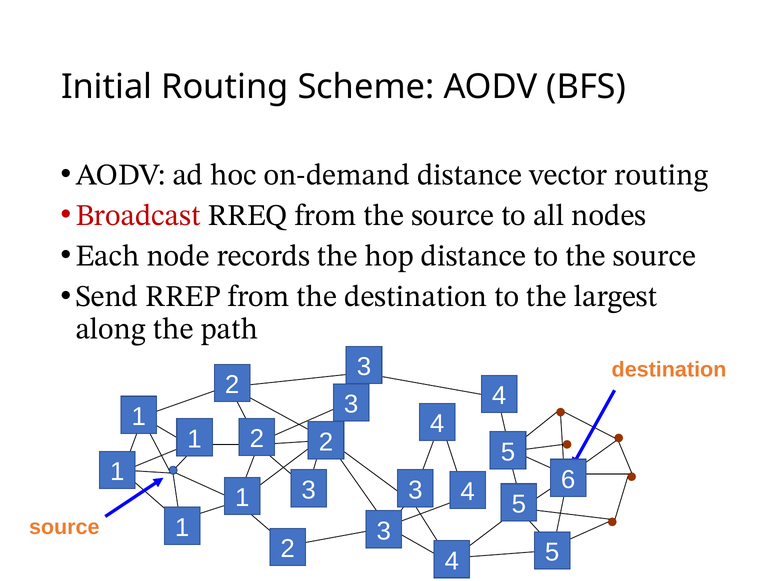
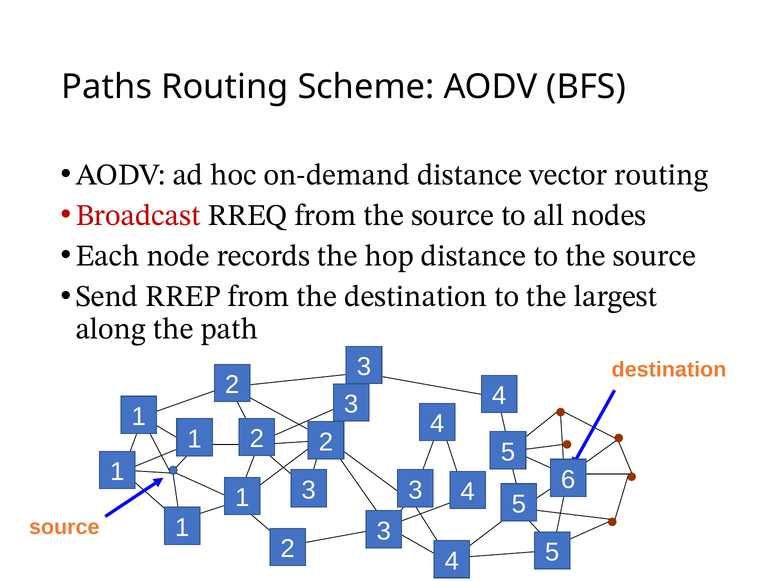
Initial: Initial -> Paths
